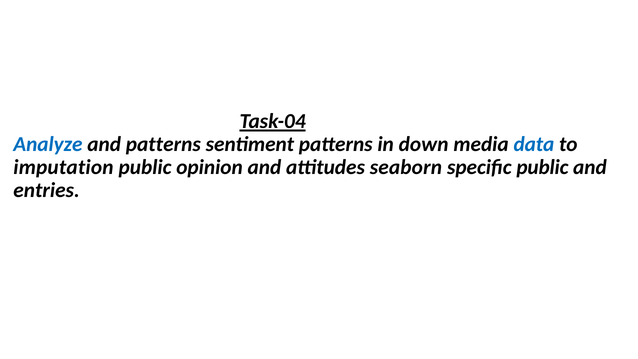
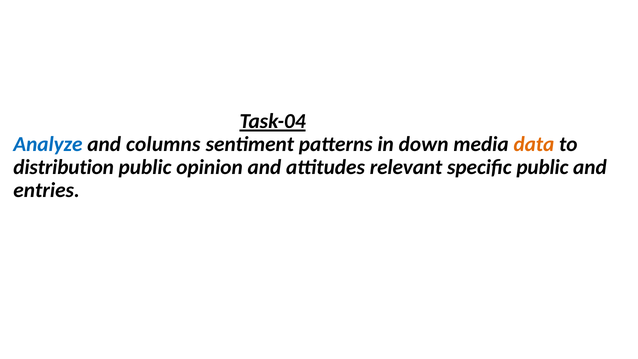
and patterns: patterns -> columns
data colour: blue -> orange
imputation: imputation -> distribution
seaborn: seaborn -> relevant
